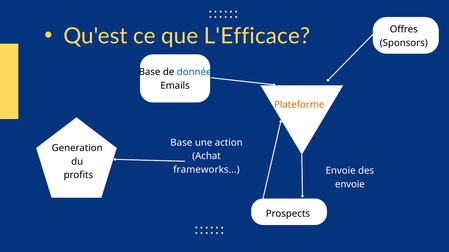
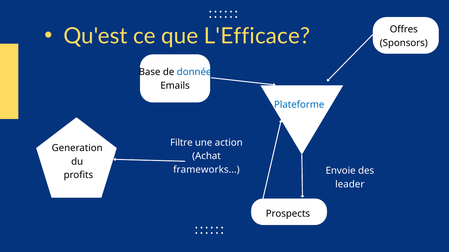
Plateforme colour: orange -> blue
Base at (181, 143): Base -> Filtre
envoie at (350, 185): envoie -> leader
